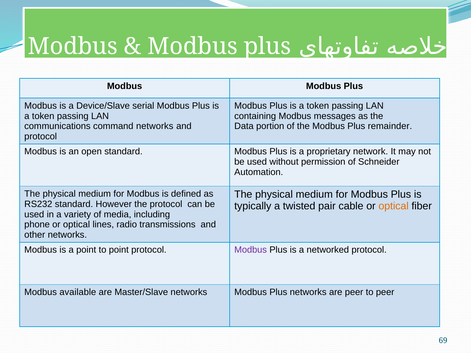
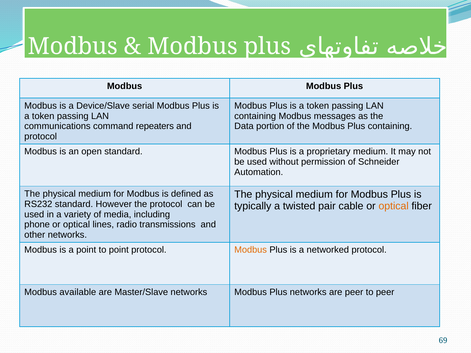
command networks: networks -> repeaters
Plus remainder: remainder -> containing
proprietary network: network -> medium
Modbus at (251, 250) colour: purple -> orange
